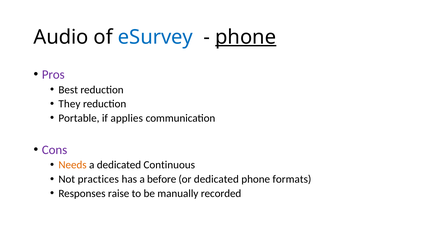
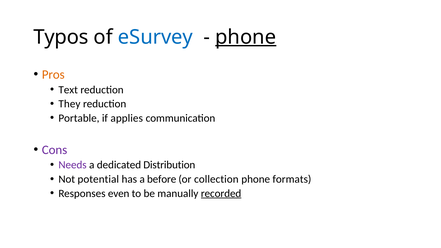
Audio: Audio -> Typos
Pros colour: purple -> orange
Best: Best -> Text
Needs colour: orange -> purple
Continuous: Continuous -> Distribution
practices: practices -> potential
or dedicated: dedicated -> collection
raise: raise -> even
recorded underline: none -> present
